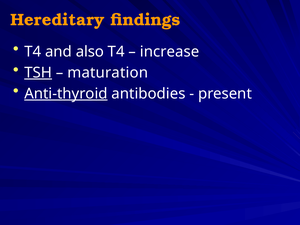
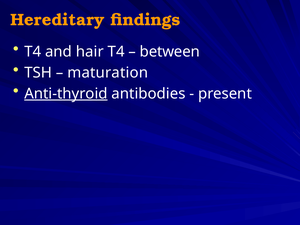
also: also -> hair
increase: increase -> between
TSH underline: present -> none
